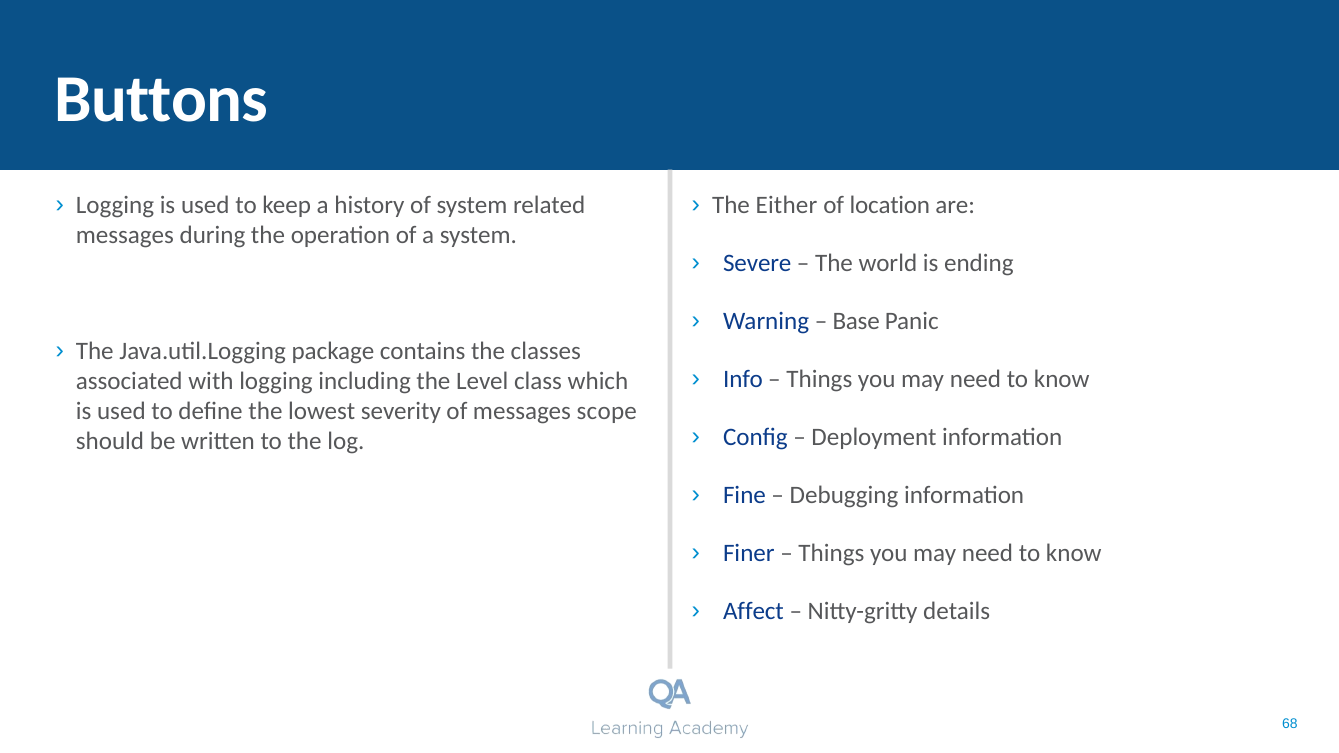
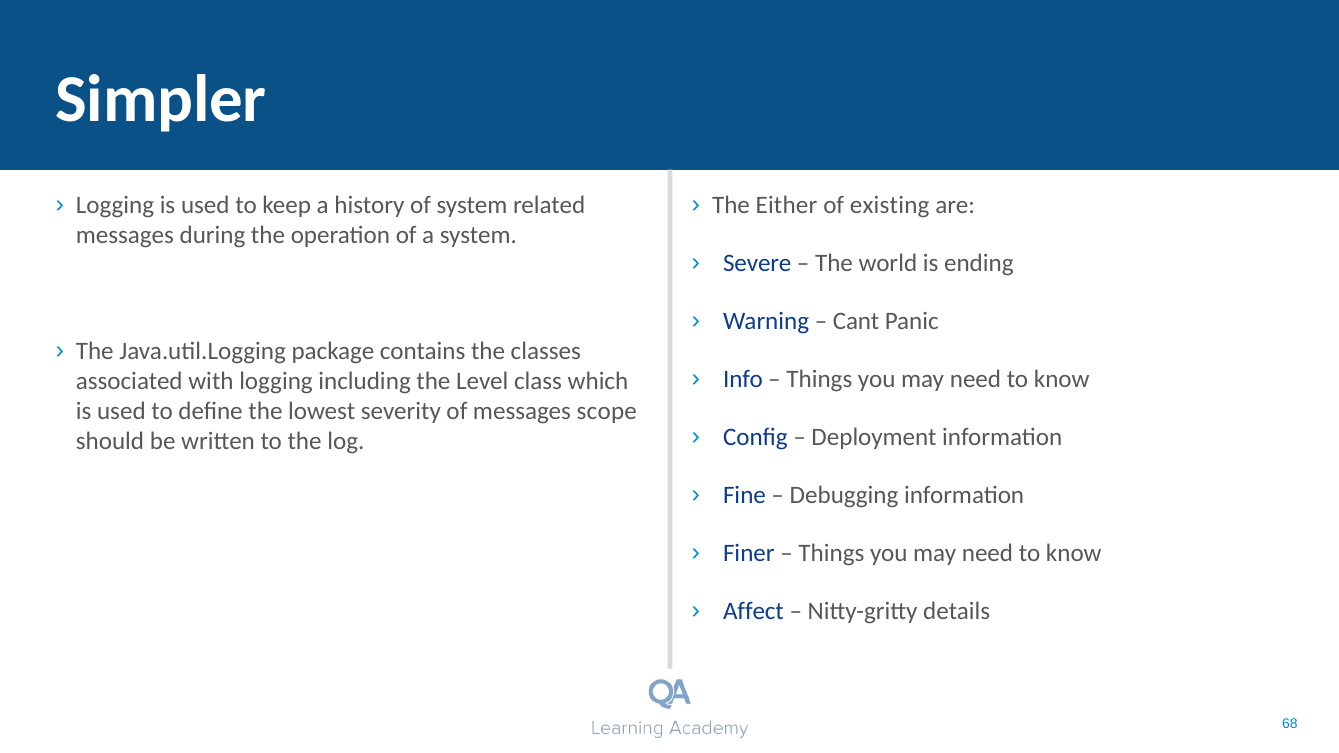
Buttons: Buttons -> Simpler
location: location -> existing
Base: Base -> Cant
